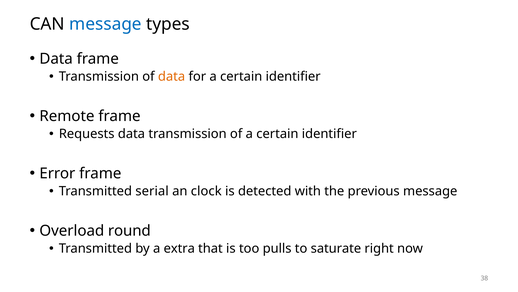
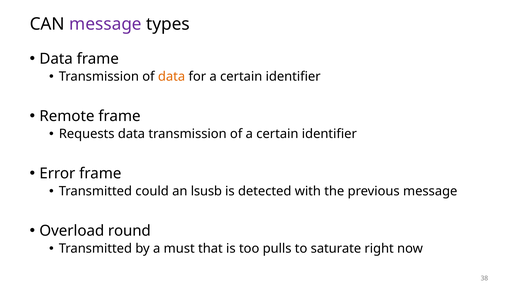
message at (105, 24) colour: blue -> purple
serial: serial -> could
clock: clock -> lsusb
extra: extra -> must
